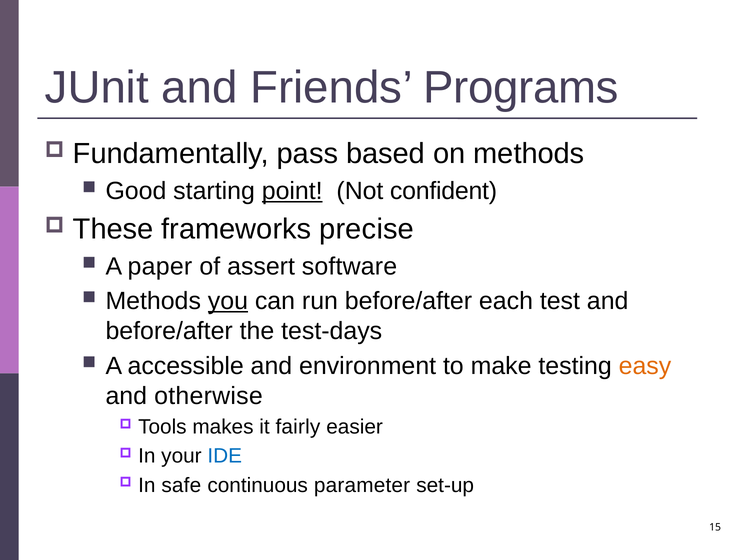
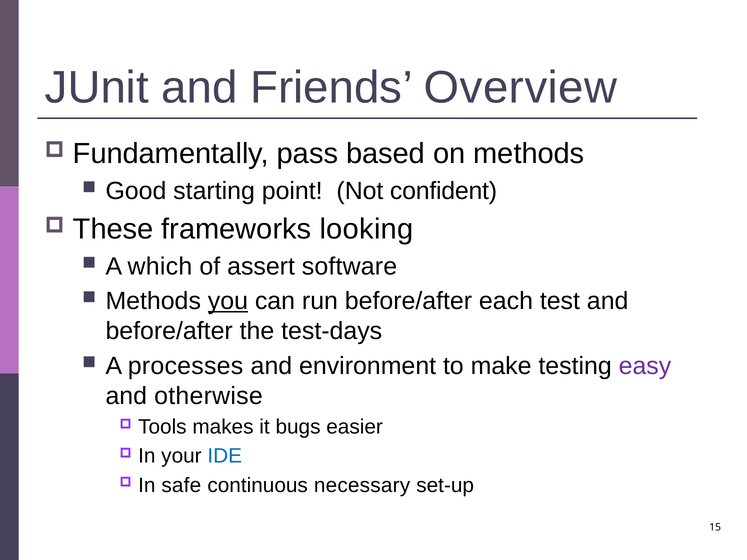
Programs: Programs -> Overview
point underline: present -> none
precise: precise -> looking
paper: paper -> which
accessible: accessible -> processes
easy colour: orange -> purple
fairly: fairly -> bugs
parameter: parameter -> necessary
